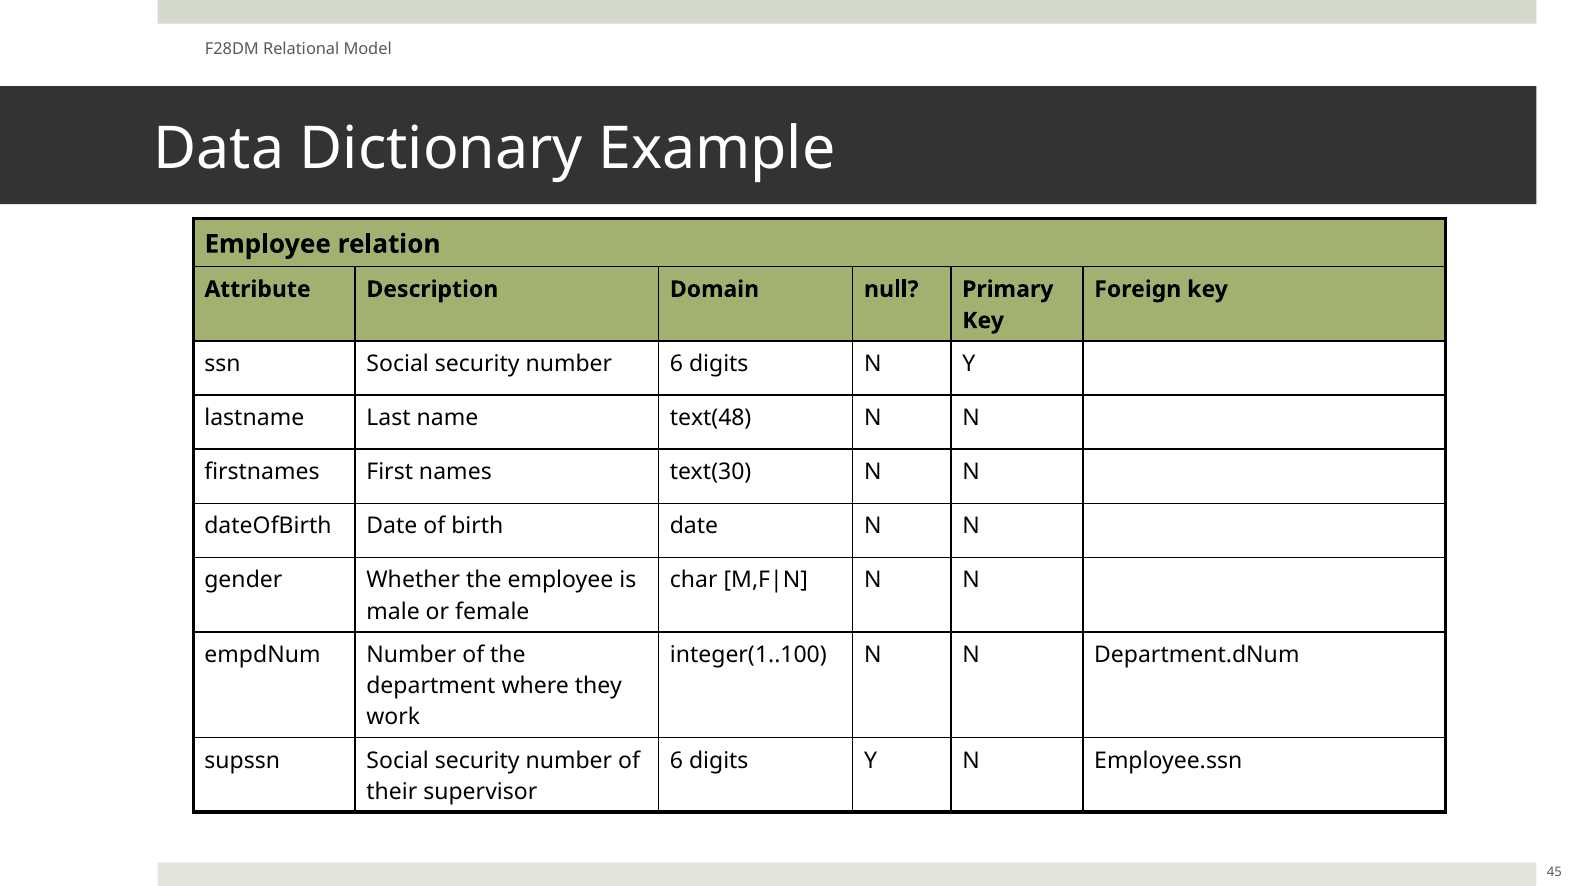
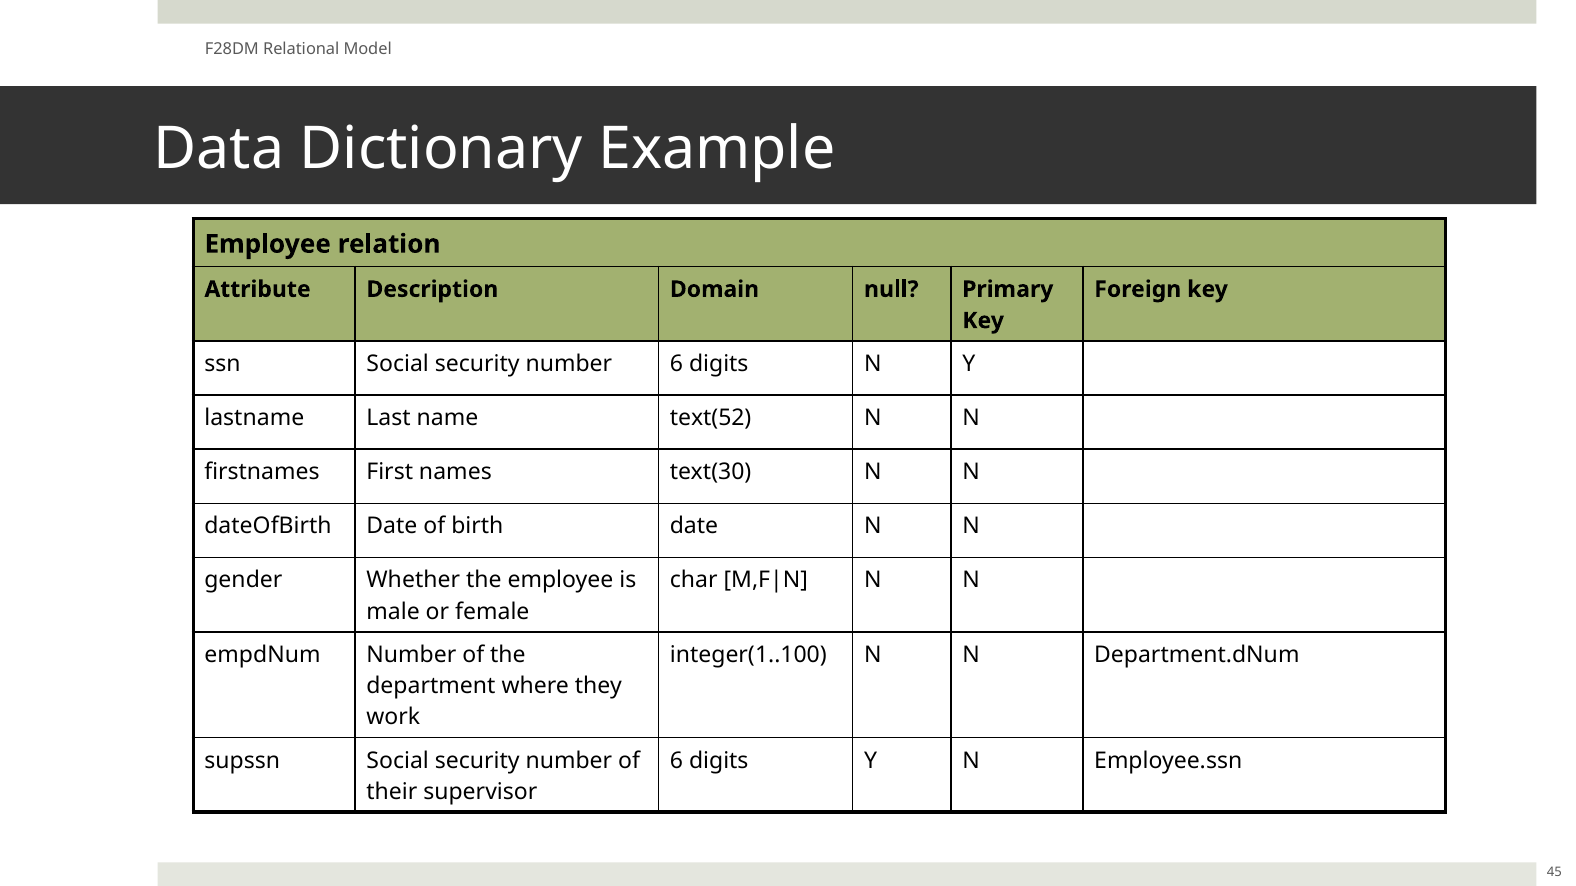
text(48: text(48 -> text(52
